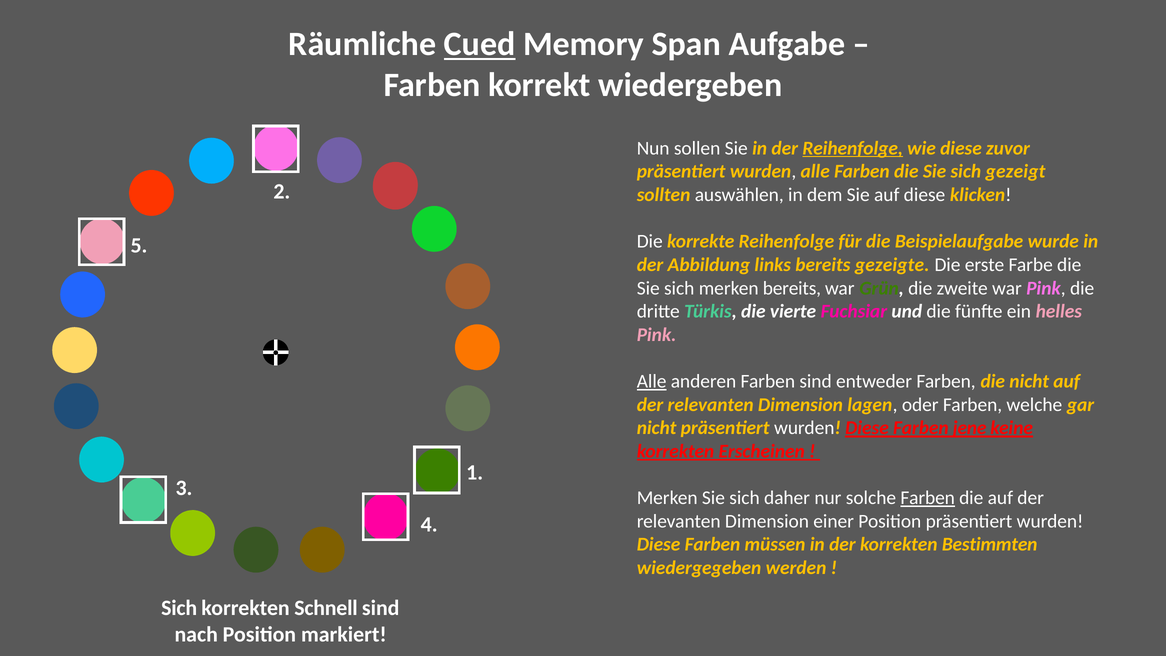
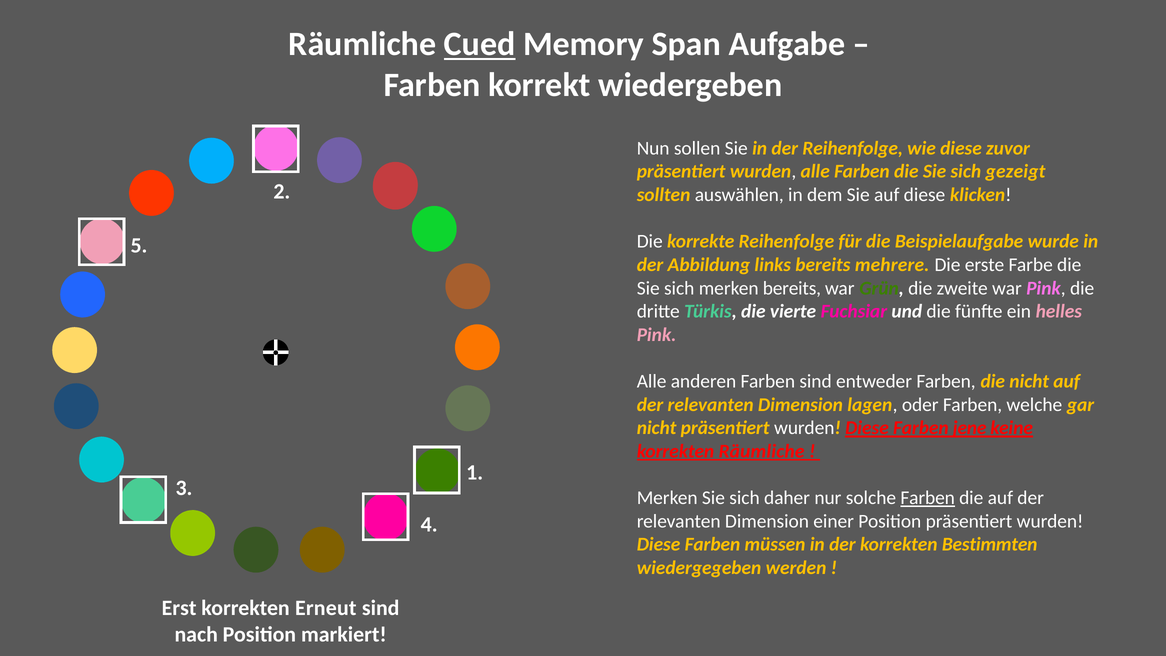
Reihenfolge at (853, 148) underline: present -> none
gezeigte: gezeigte -> mehrere
Alle at (652, 381) underline: present -> none
korrekten Erscheinen: Erscheinen -> Räumliche
Sich at (179, 608): Sich -> Erst
Schnell: Schnell -> Erneut
